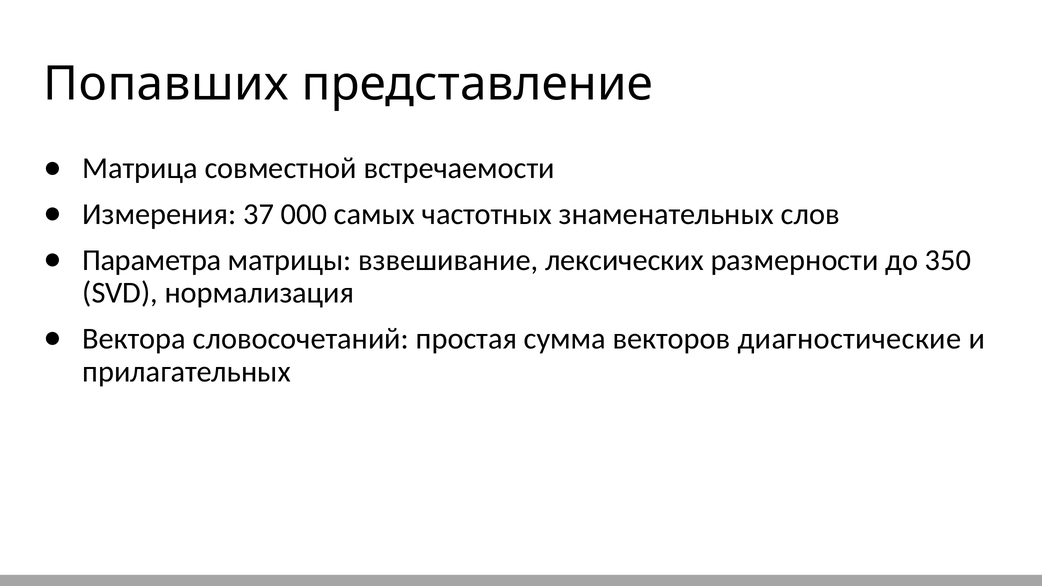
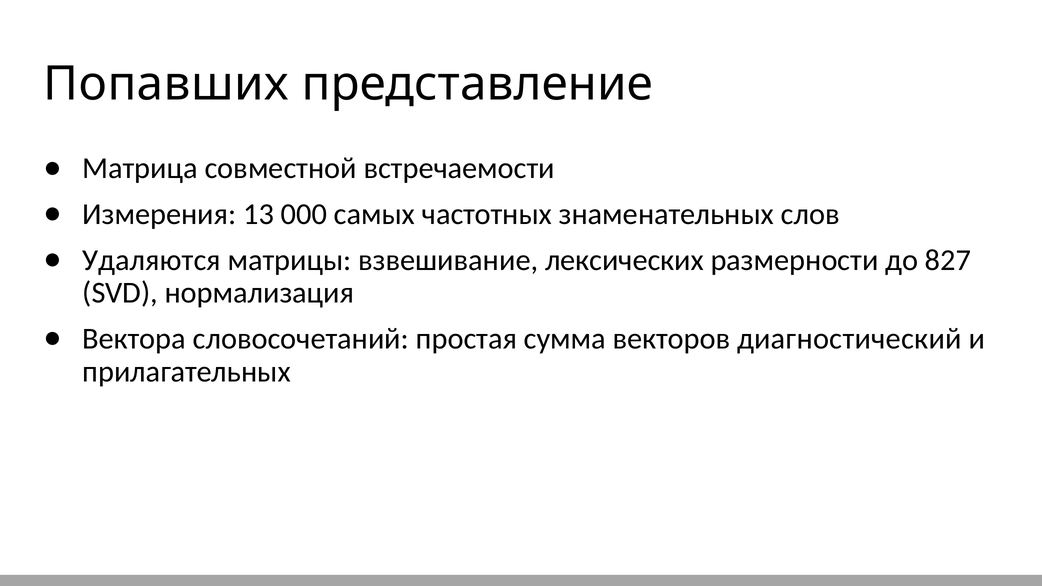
37: 37 -> 13
Параметра: Параметра -> Удаляются
350: 350 -> 827
диагностические: диагностические -> диагностический
